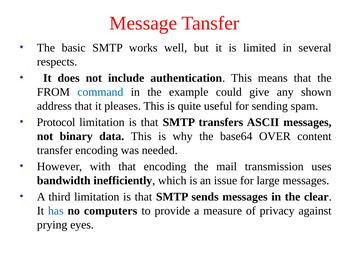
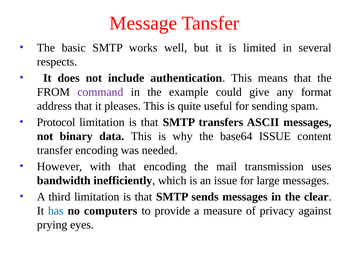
command colour: blue -> purple
shown: shown -> format
base64 OVER: OVER -> ISSUE
